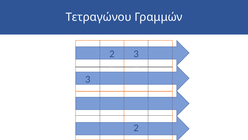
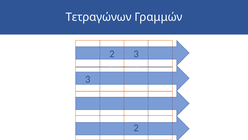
Τετραγώνου: Τετραγώνου -> Τετραγώνων
